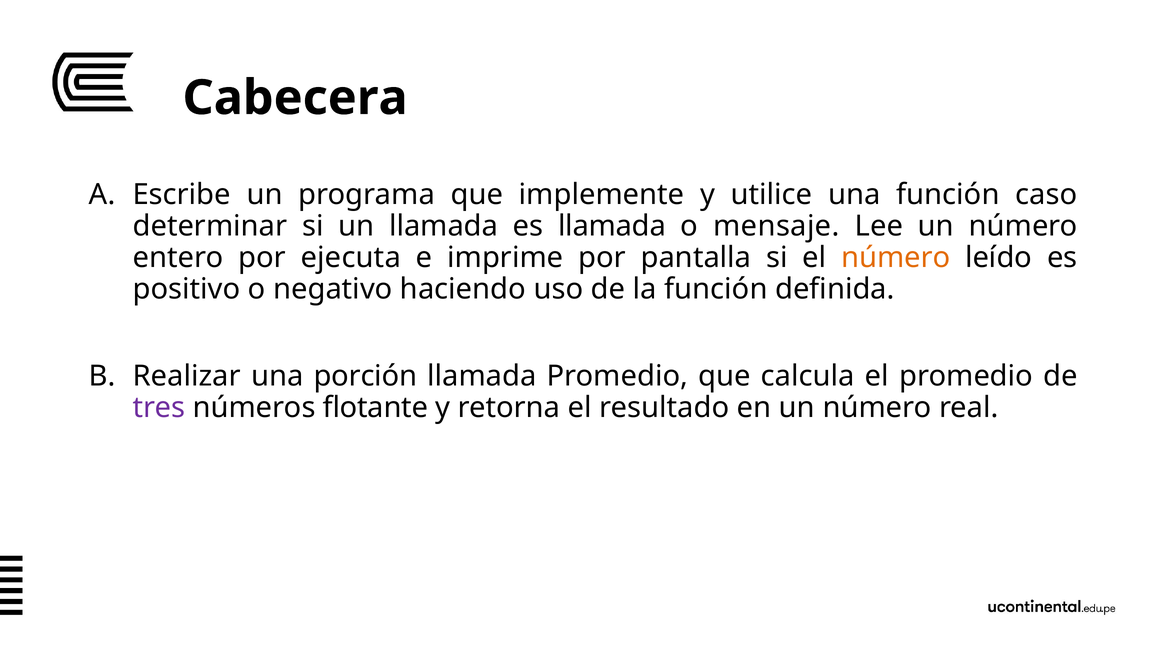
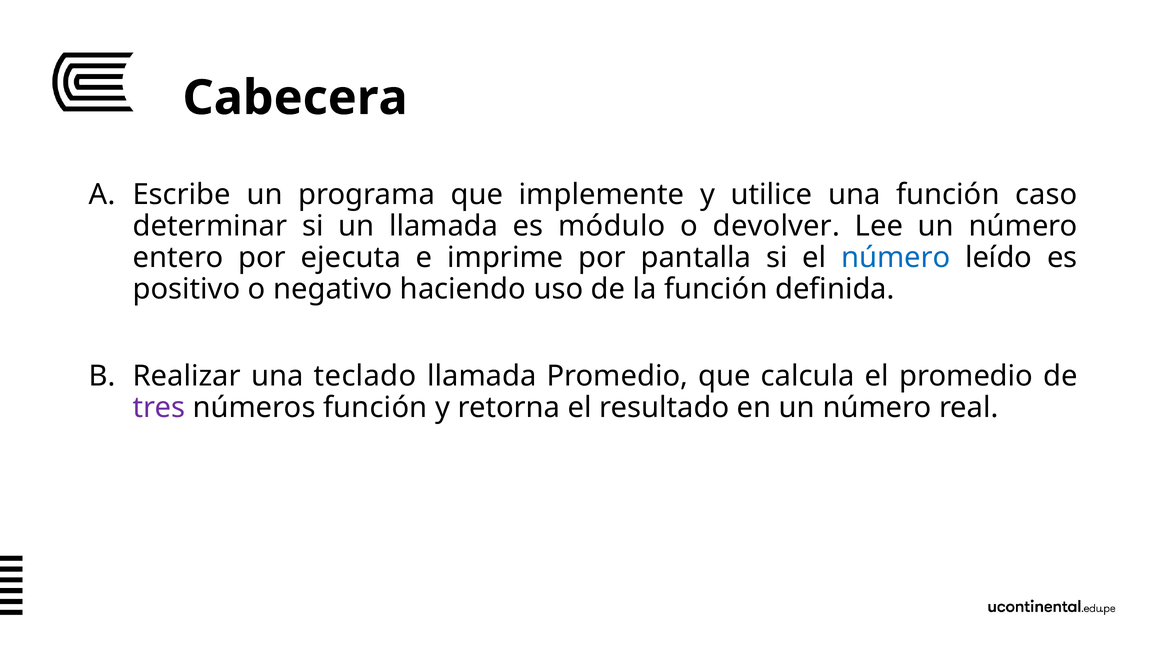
es llamada: llamada -> módulo
mensaje: mensaje -> devolver
número at (896, 258) colour: orange -> blue
porción: porción -> teclado
números flotante: flotante -> función
